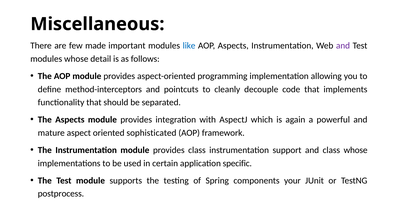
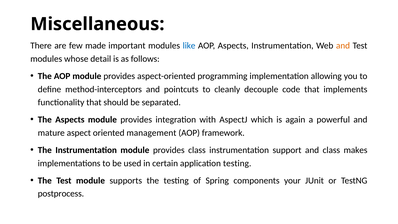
and at (343, 46) colour: purple -> orange
sophisticated: sophisticated -> management
class whose: whose -> makes
application specific: specific -> testing
